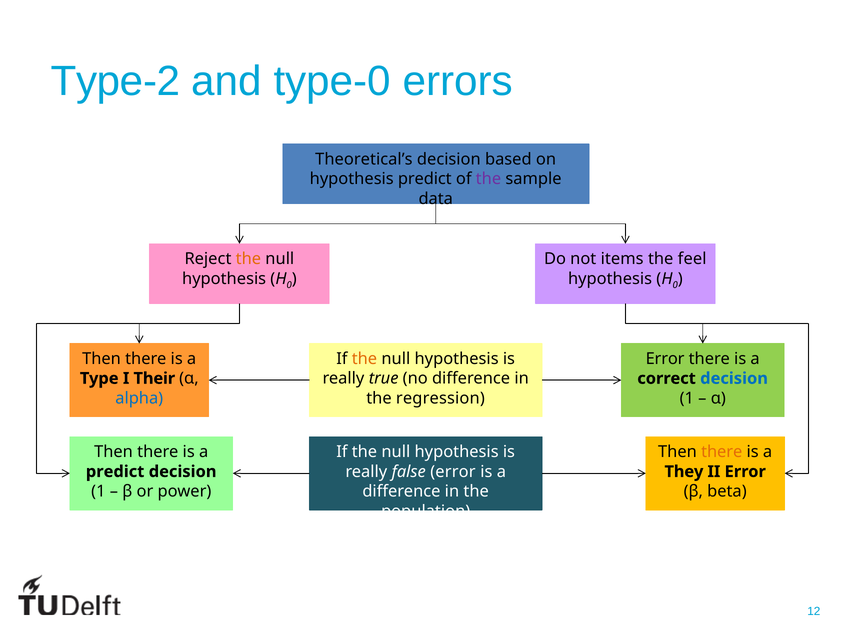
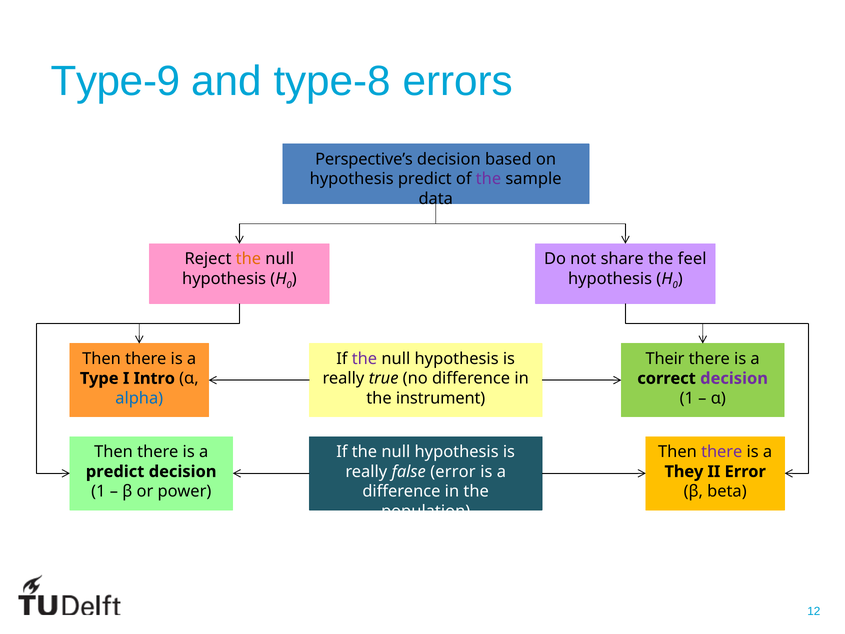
Type-2: Type-2 -> Type-9
type-0: type-0 -> type-8
Theoretical’s: Theoretical’s -> Perspective’s
items: items -> share
the at (364, 359) colour: orange -> purple
Error at (665, 359): Error -> Their
Their: Their -> Intro
decision at (734, 378) colour: blue -> purple
regression: regression -> instrument
there at (722, 452) colour: orange -> purple
